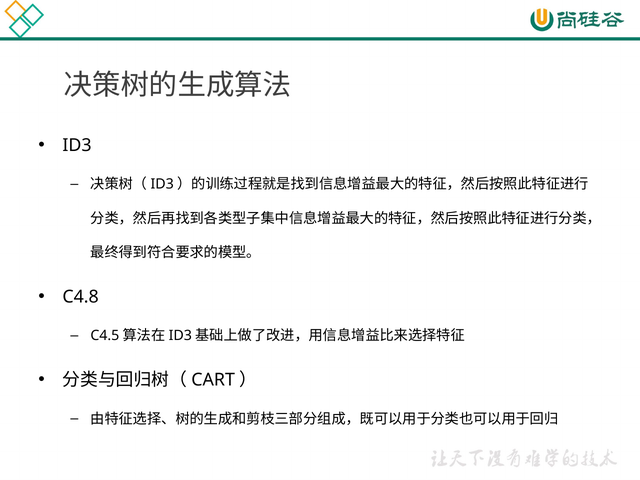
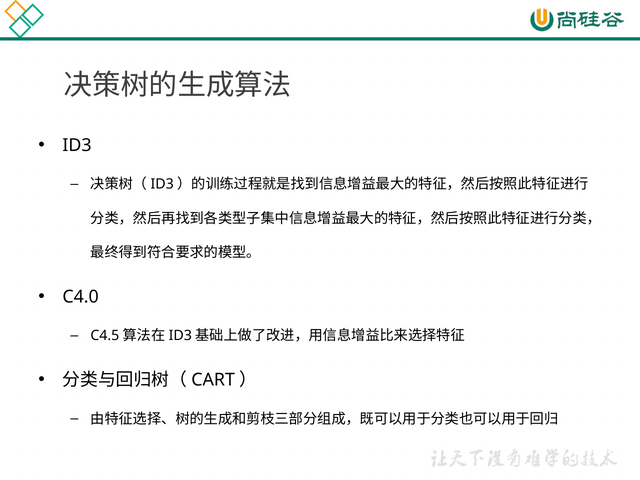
C4.8: C4.8 -> C4.0
